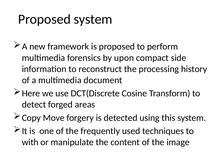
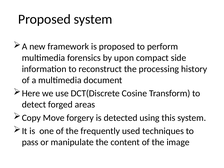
with: with -> pass
